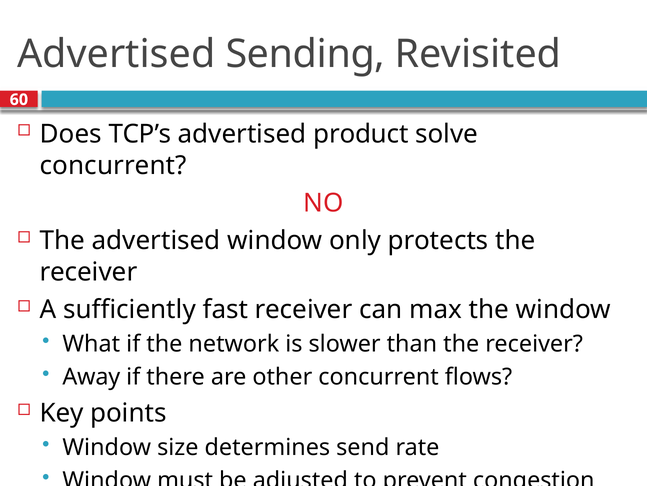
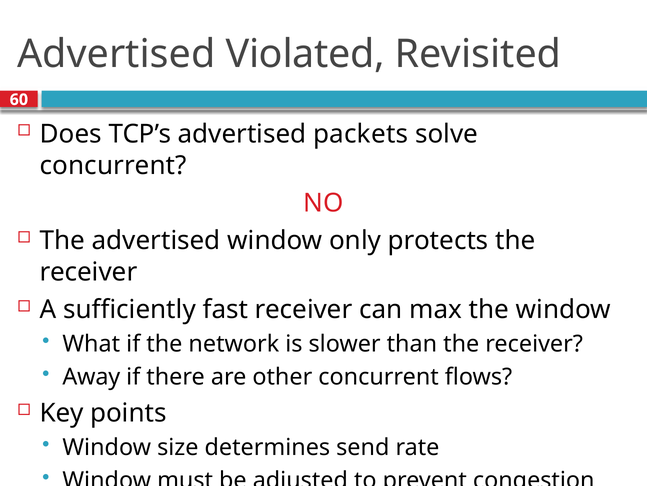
Sending: Sending -> Violated
product: product -> packets
